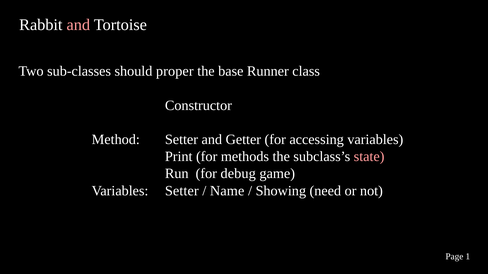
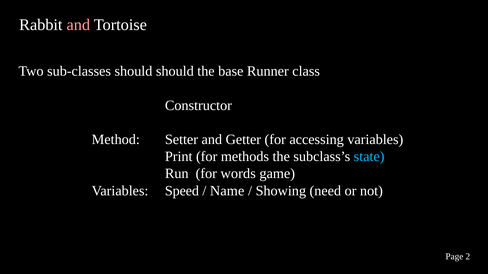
should proper: proper -> should
state colour: pink -> light blue
debug: debug -> words
Variables Setter: Setter -> Speed
1: 1 -> 2
